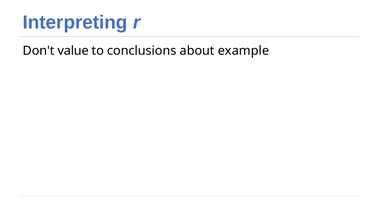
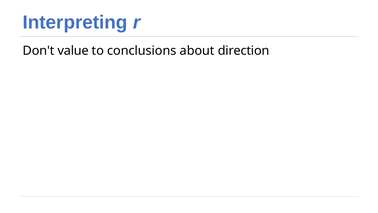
example: example -> direction
